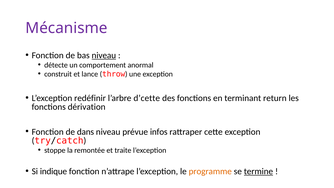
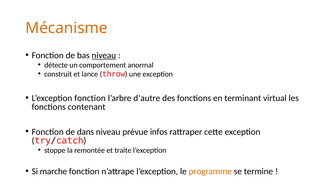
Mécanisme colour: purple -> orange
L’exception redéfinir: redéfinir -> fonction
d’cette: d’cette -> d’autre
return: return -> virtual
dérivation: dérivation -> contenant
indique: indique -> marche
termine underline: present -> none
